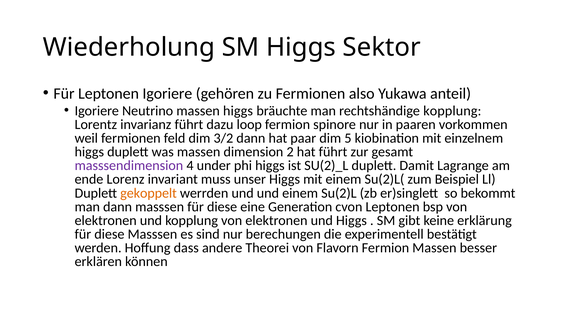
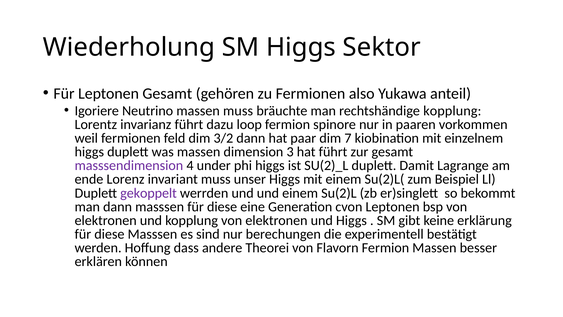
Leptonen Igoriere: Igoriere -> Gesamt
massen higgs: higgs -> muss
5: 5 -> 7
2: 2 -> 3
gekoppelt colour: orange -> purple
